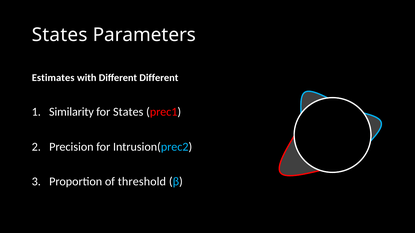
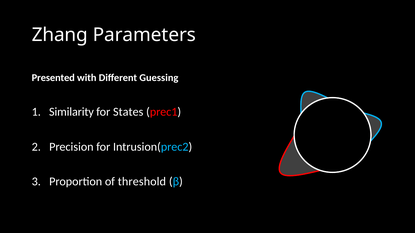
States at (60, 35): States -> Zhang
Estimates: Estimates -> Presented
Different Different: Different -> Guessing
